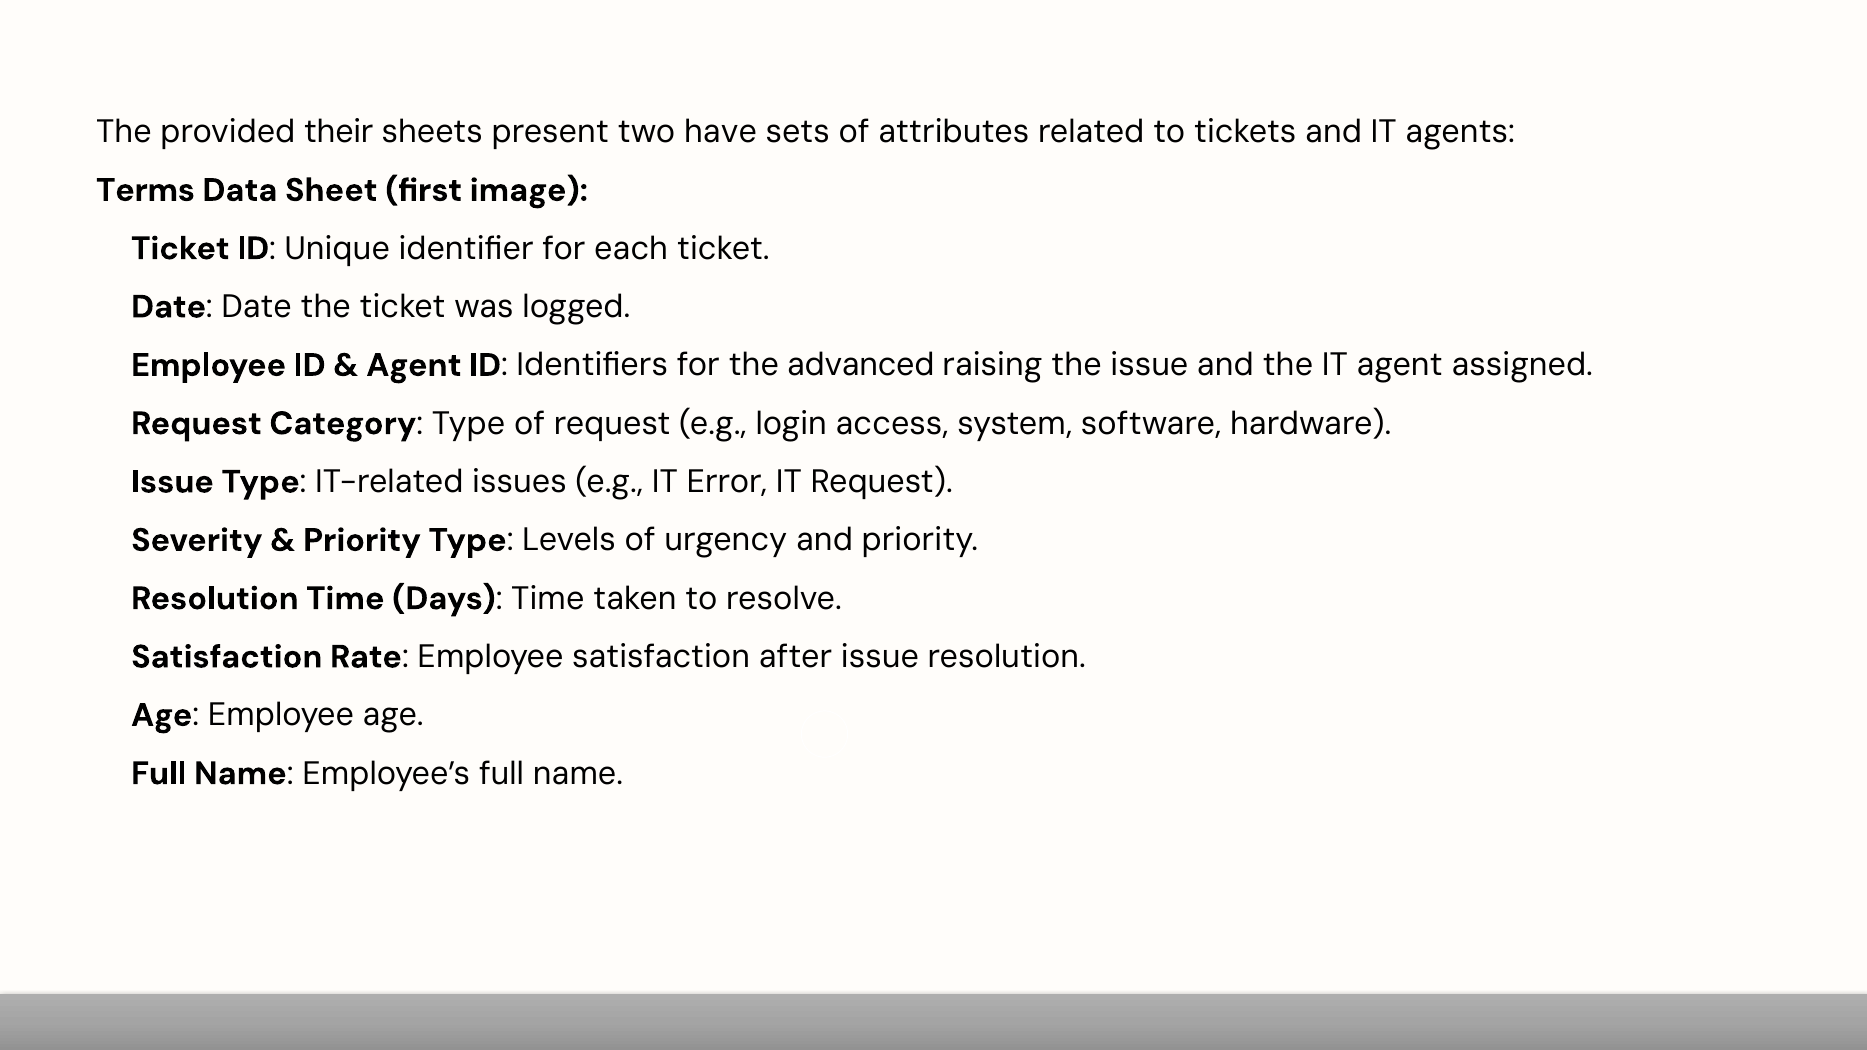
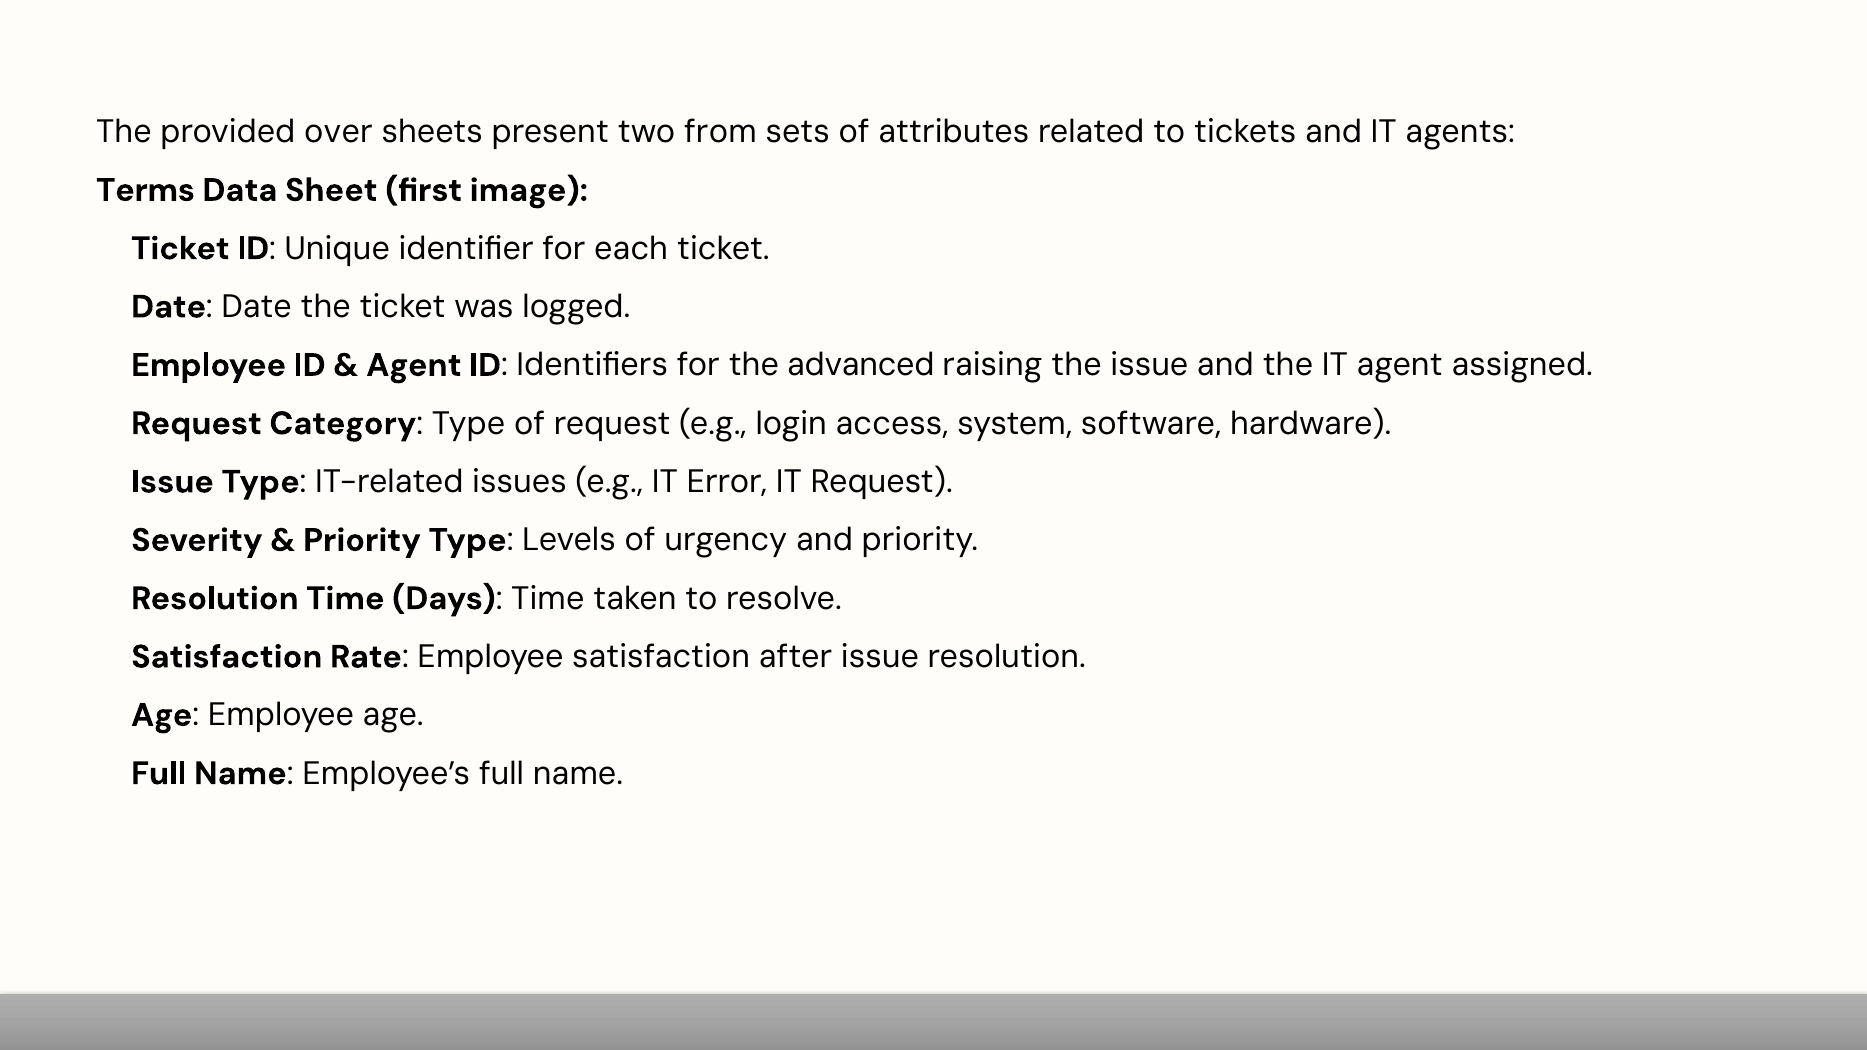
their: their -> over
have: have -> from
